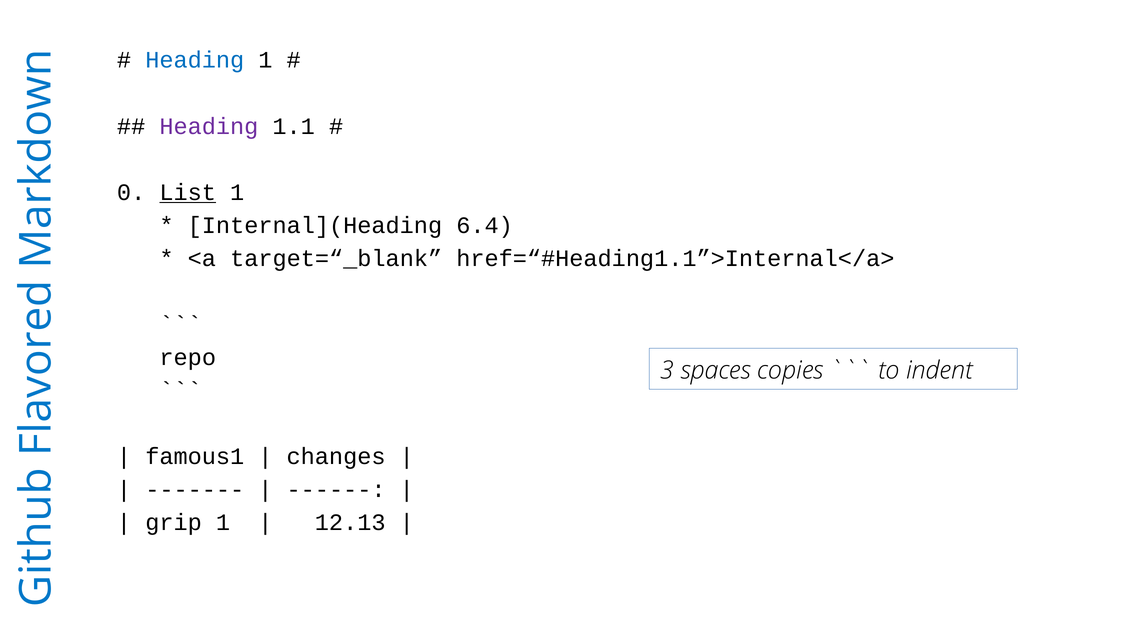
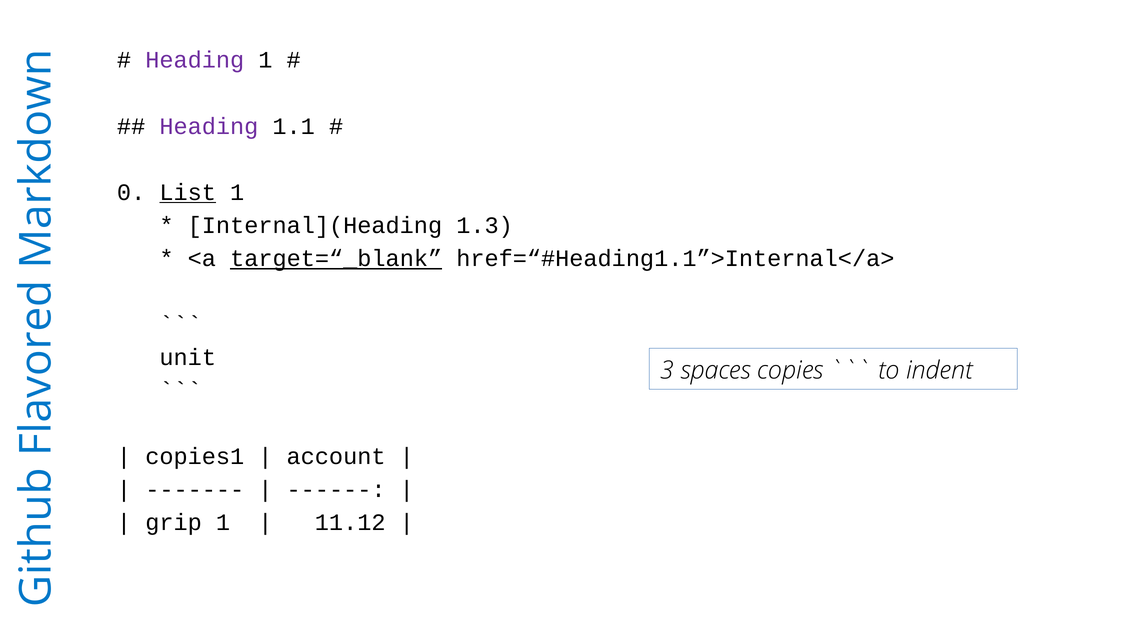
Heading at (195, 60) colour: blue -> purple
6.4: 6.4 -> 1.3
target=“_blank underline: none -> present
repo: repo -> unit
famous1: famous1 -> copies1
changes: changes -> account
12.13: 12.13 -> 11.12
